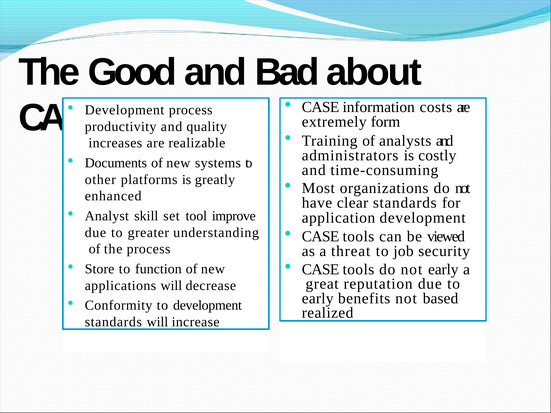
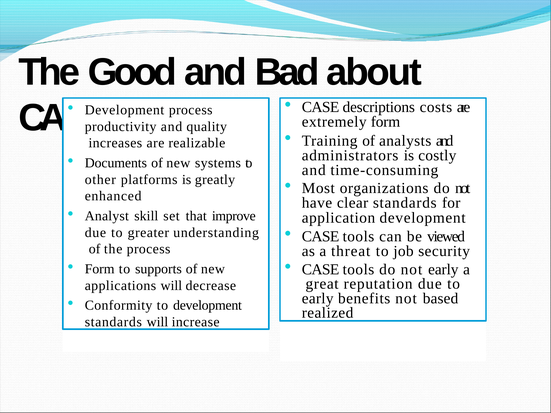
information: information -> descriptions
tool: tool -> that
Store at (100, 269): Store -> Form
function: function -> supports
